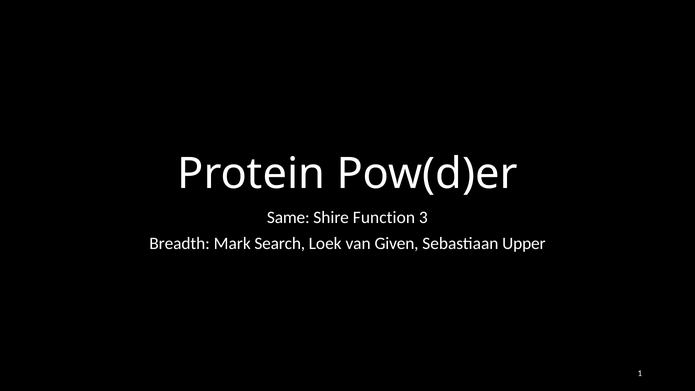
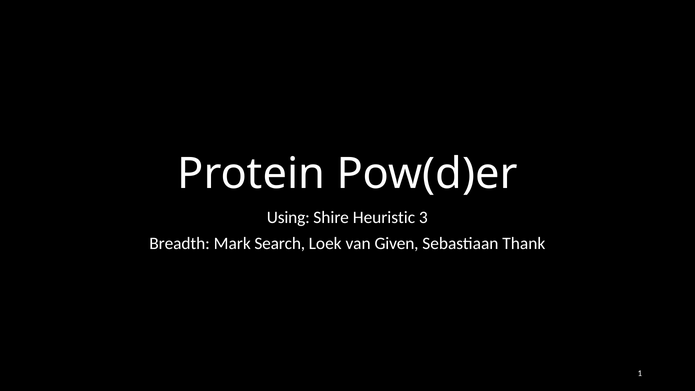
Same: Same -> Using
Function: Function -> Heuristic
Upper: Upper -> Thank
